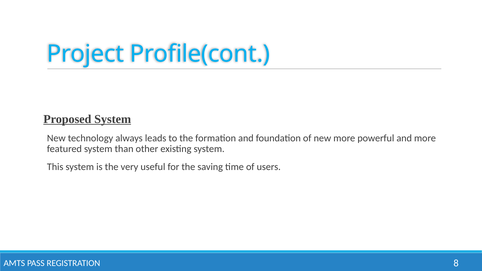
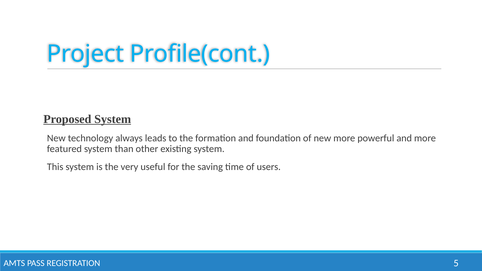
8: 8 -> 5
